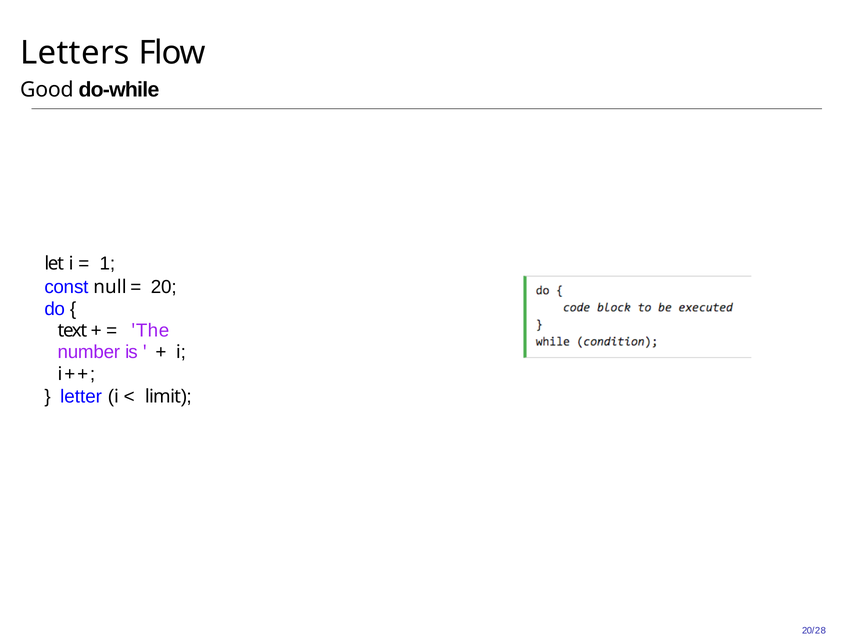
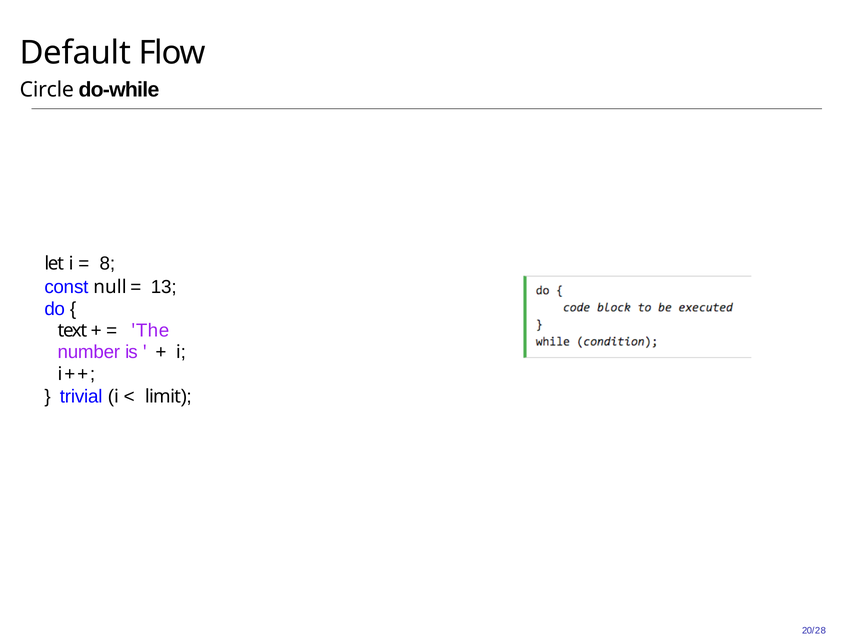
Letters: Letters -> Default
Good: Good -> Circle
1: 1 -> 8
20: 20 -> 13
letter: letter -> trivial
